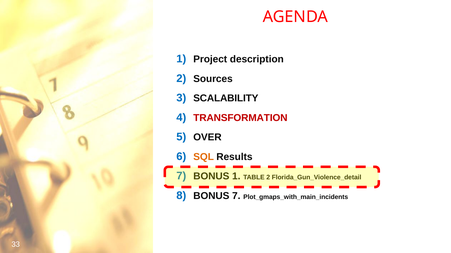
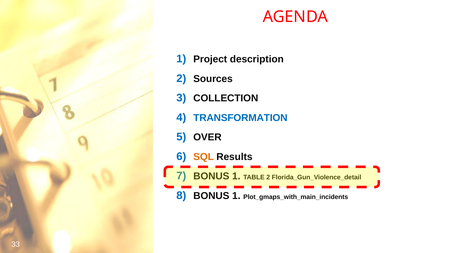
SCALABILITY: SCALABILITY -> COLLECTION
TRANSFORMATION colour: red -> blue
7 at (236, 196): 7 -> 1
